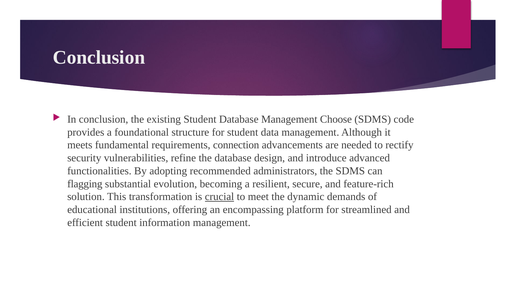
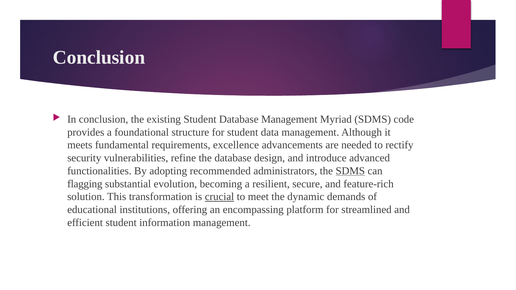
Choose: Choose -> Myriad
connection: connection -> excellence
SDMS at (350, 171) underline: none -> present
